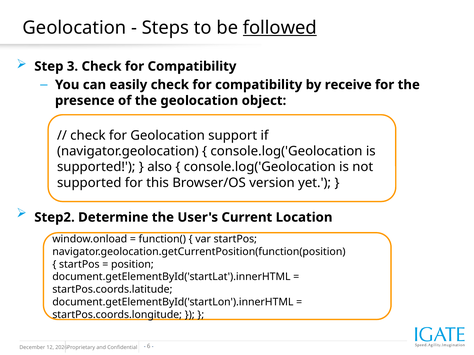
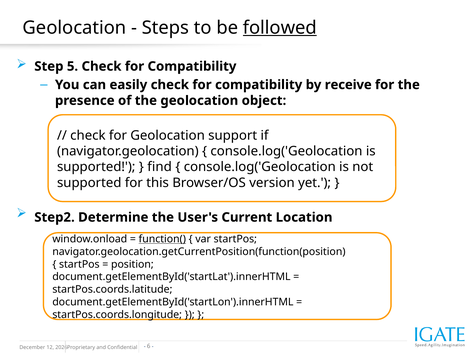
3: 3 -> 5
also: also -> find
function( underline: none -> present
